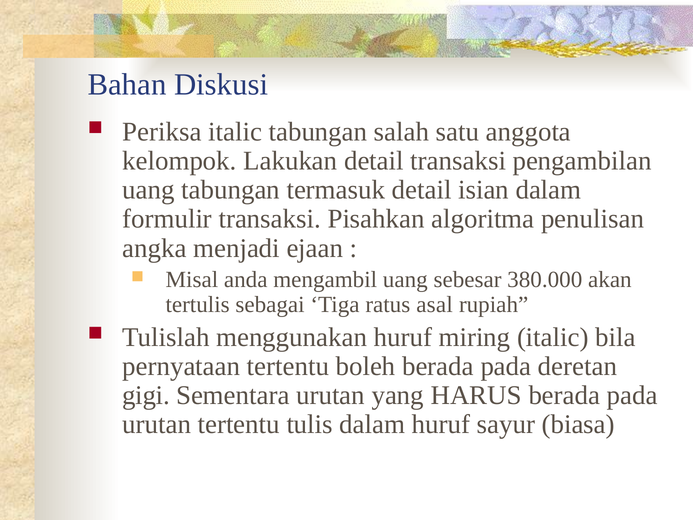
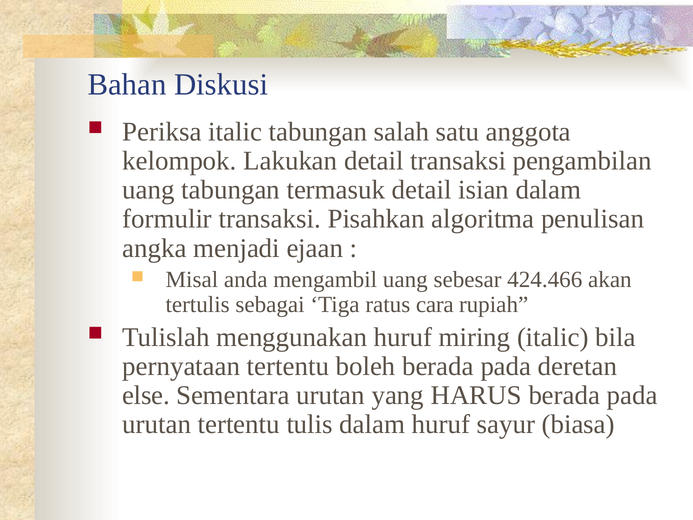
380.000: 380.000 -> 424.466
asal: asal -> cara
gigi: gigi -> else
